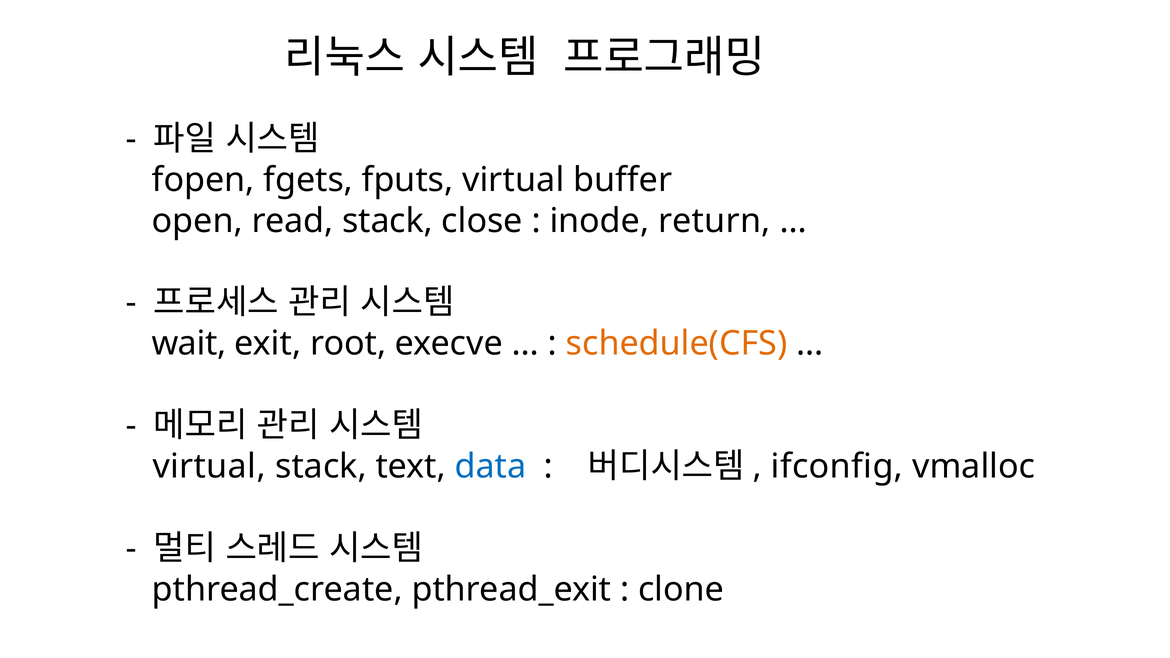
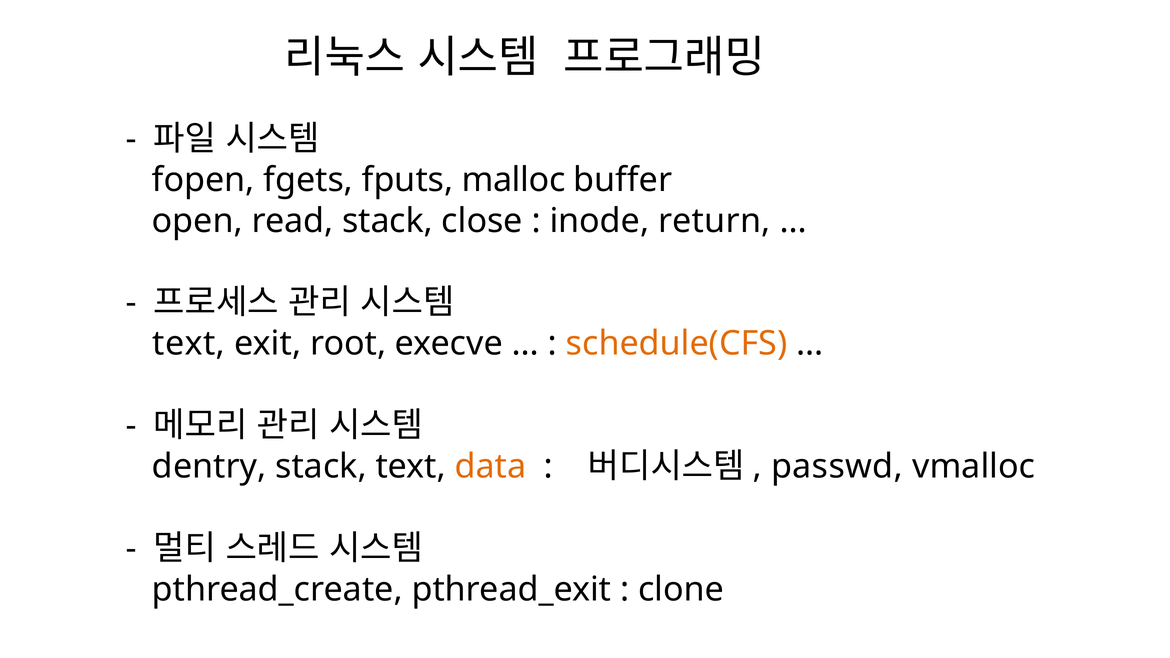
fputs virtual: virtual -> malloc
wait at (189, 344): wait -> text
virtual at (209, 467): virtual -> dentry
data colour: blue -> orange
ifconfig: ifconfig -> passwd
